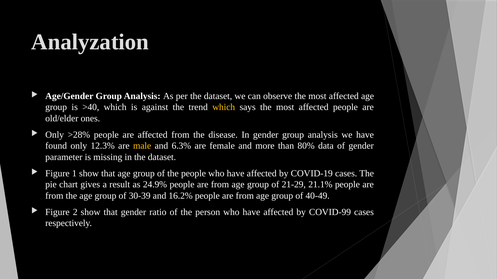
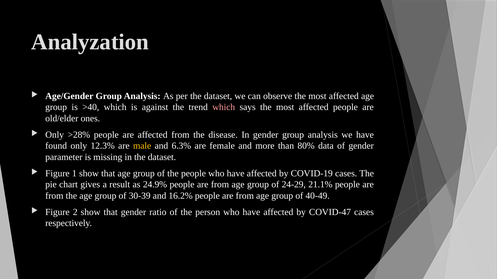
which at (224, 107) colour: yellow -> pink
21-29: 21-29 -> 24-29
COVID-99: COVID-99 -> COVID-47
